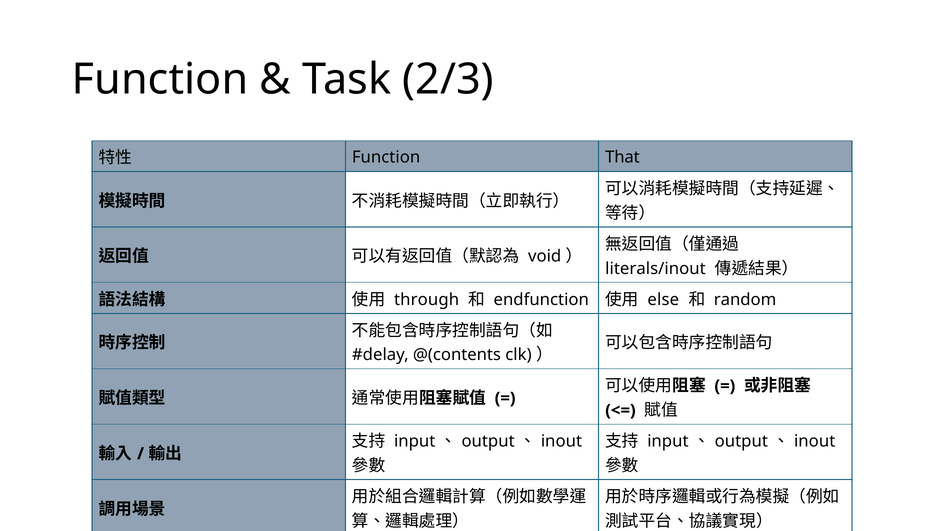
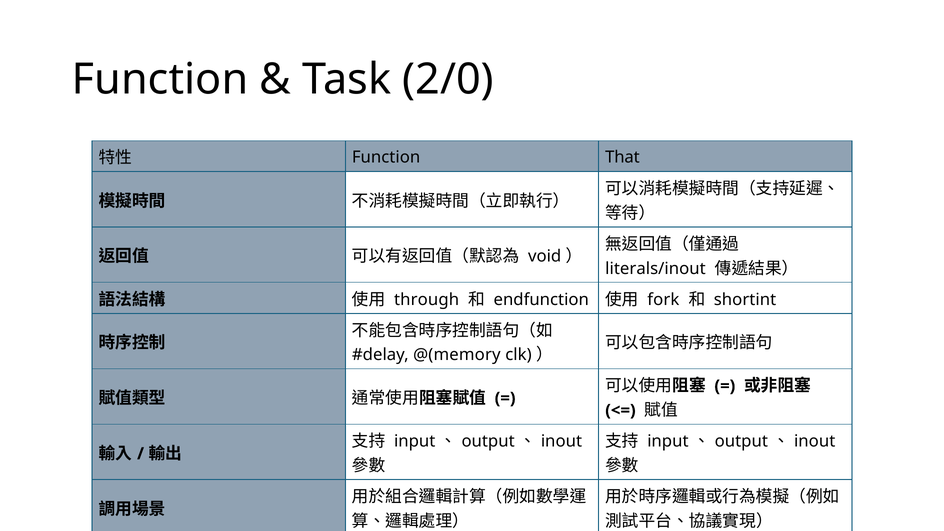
2/3: 2/3 -> 2/0
else: else -> fork
random: random -> shortint
@(contents: @(contents -> @(memory
